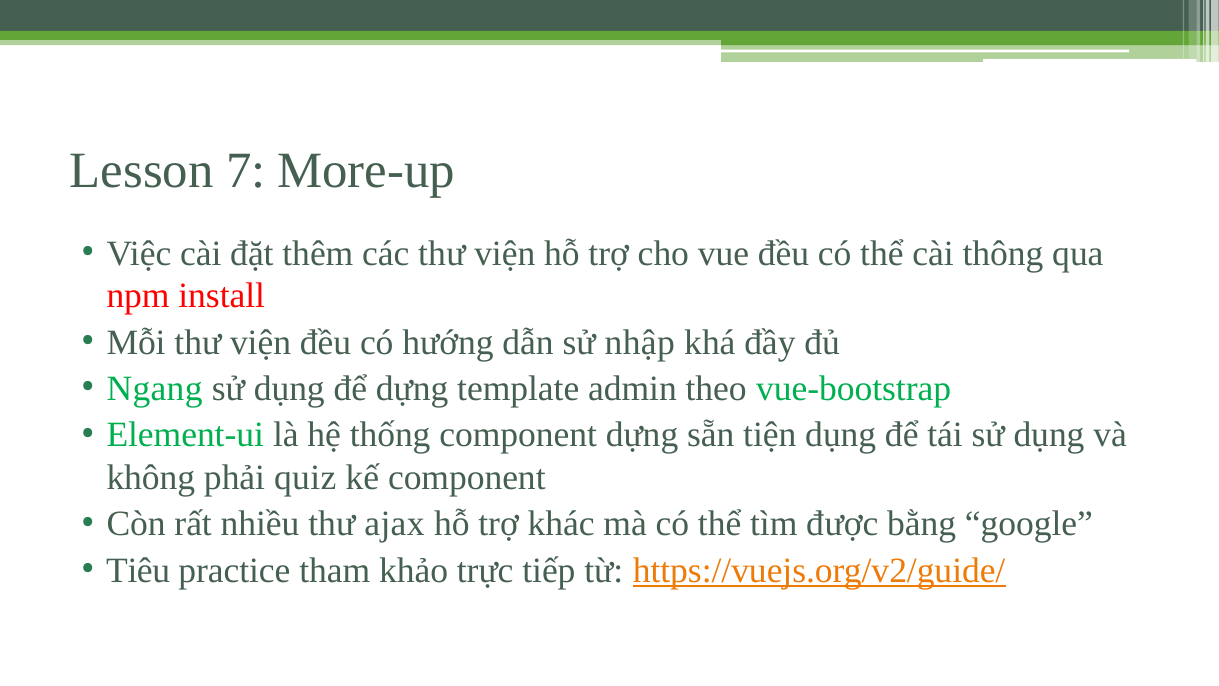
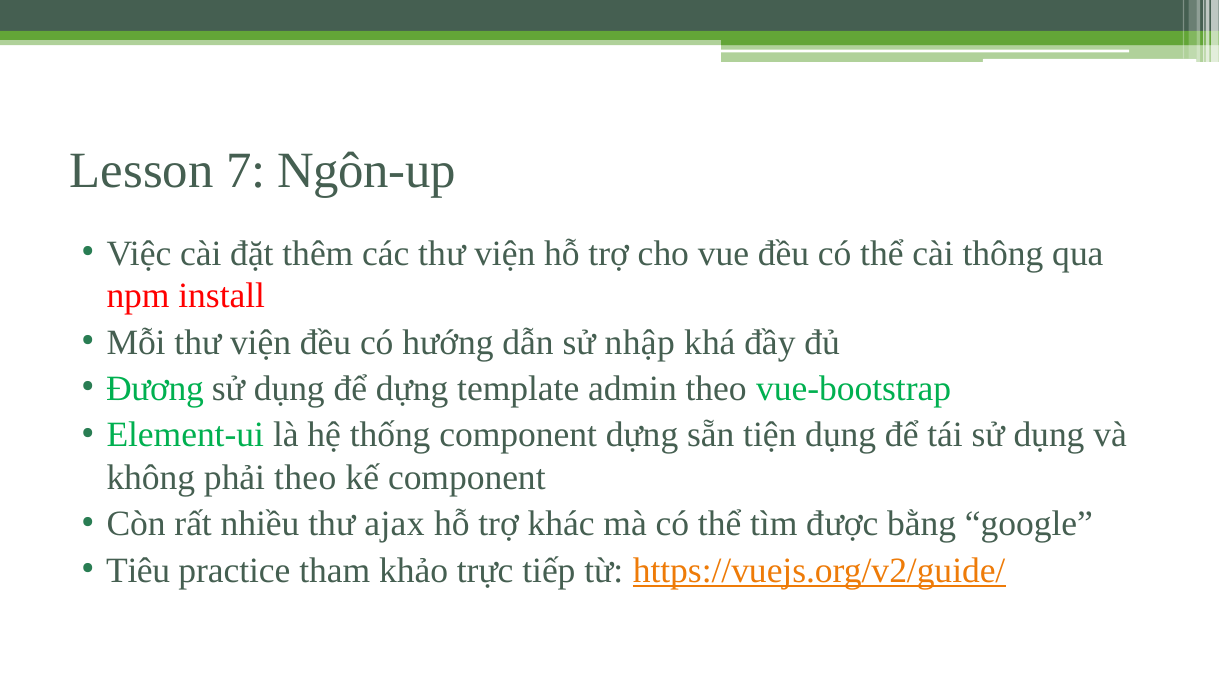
More-up: More-up -> Ngôn-up
Ngang: Ngang -> Đương
phải quiz: quiz -> theo
